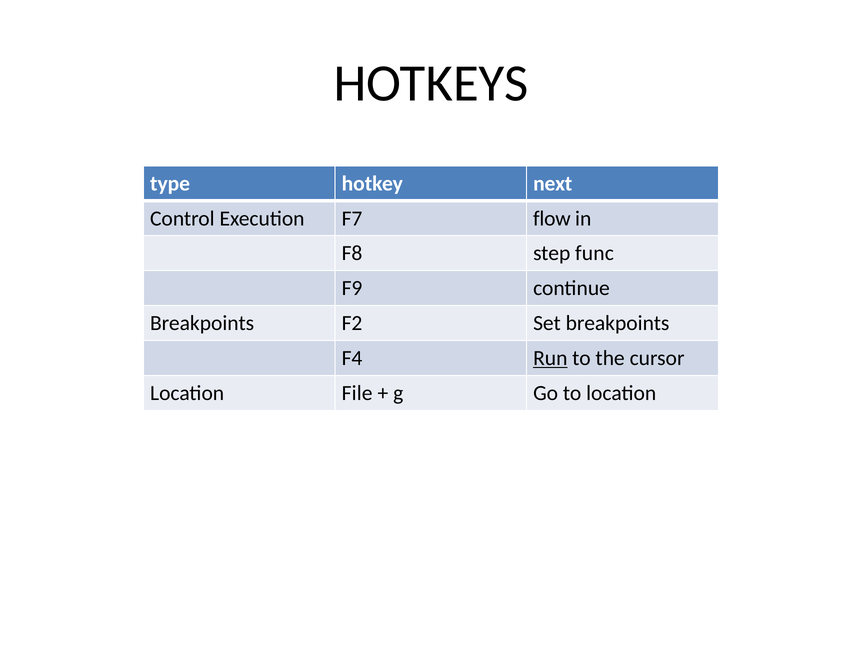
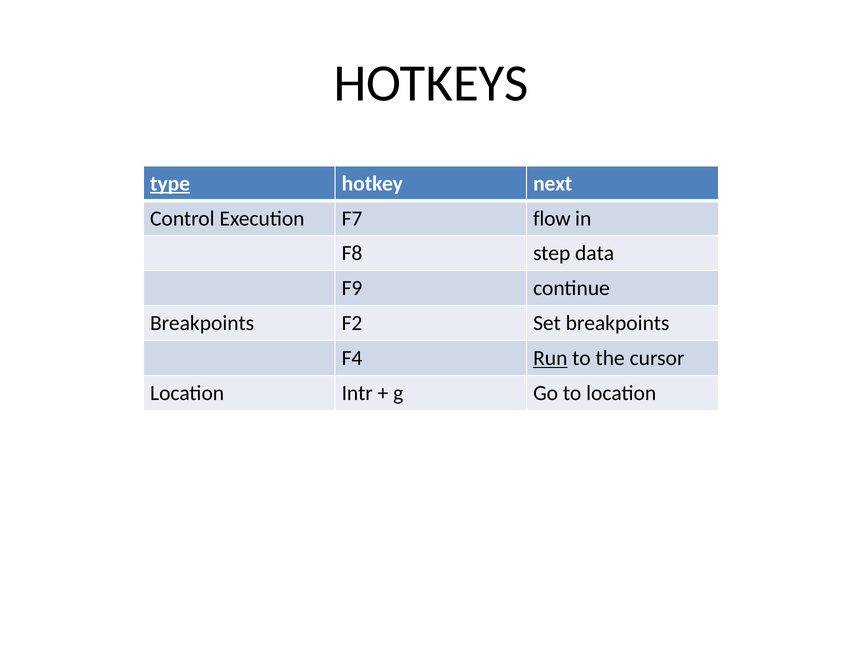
type underline: none -> present
func: func -> data
File: File -> Intr
